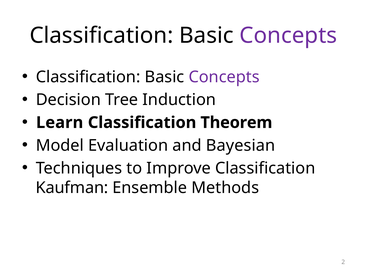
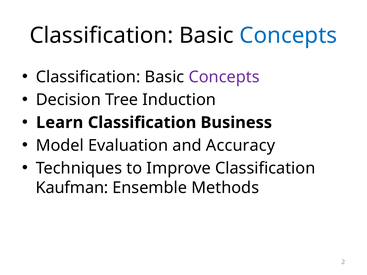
Concepts at (288, 36) colour: purple -> blue
Theorem: Theorem -> Business
Bayesian: Bayesian -> Accuracy
